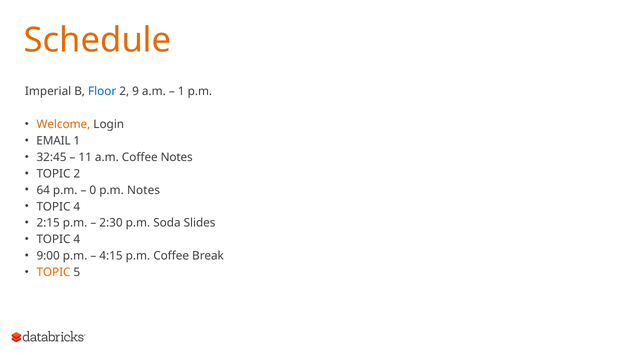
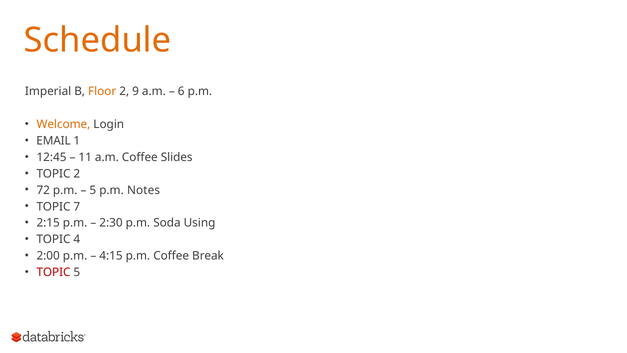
Floor colour: blue -> orange
1 at (181, 91): 1 -> 6
32:45: 32:45 -> 12:45
Coffee Notes: Notes -> Slides
64: 64 -> 72
0 at (93, 190): 0 -> 5
4 at (77, 206): 4 -> 7
Slides: Slides -> Using
9:00: 9:00 -> 2:00
TOPIC at (54, 272) colour: orange -> red
